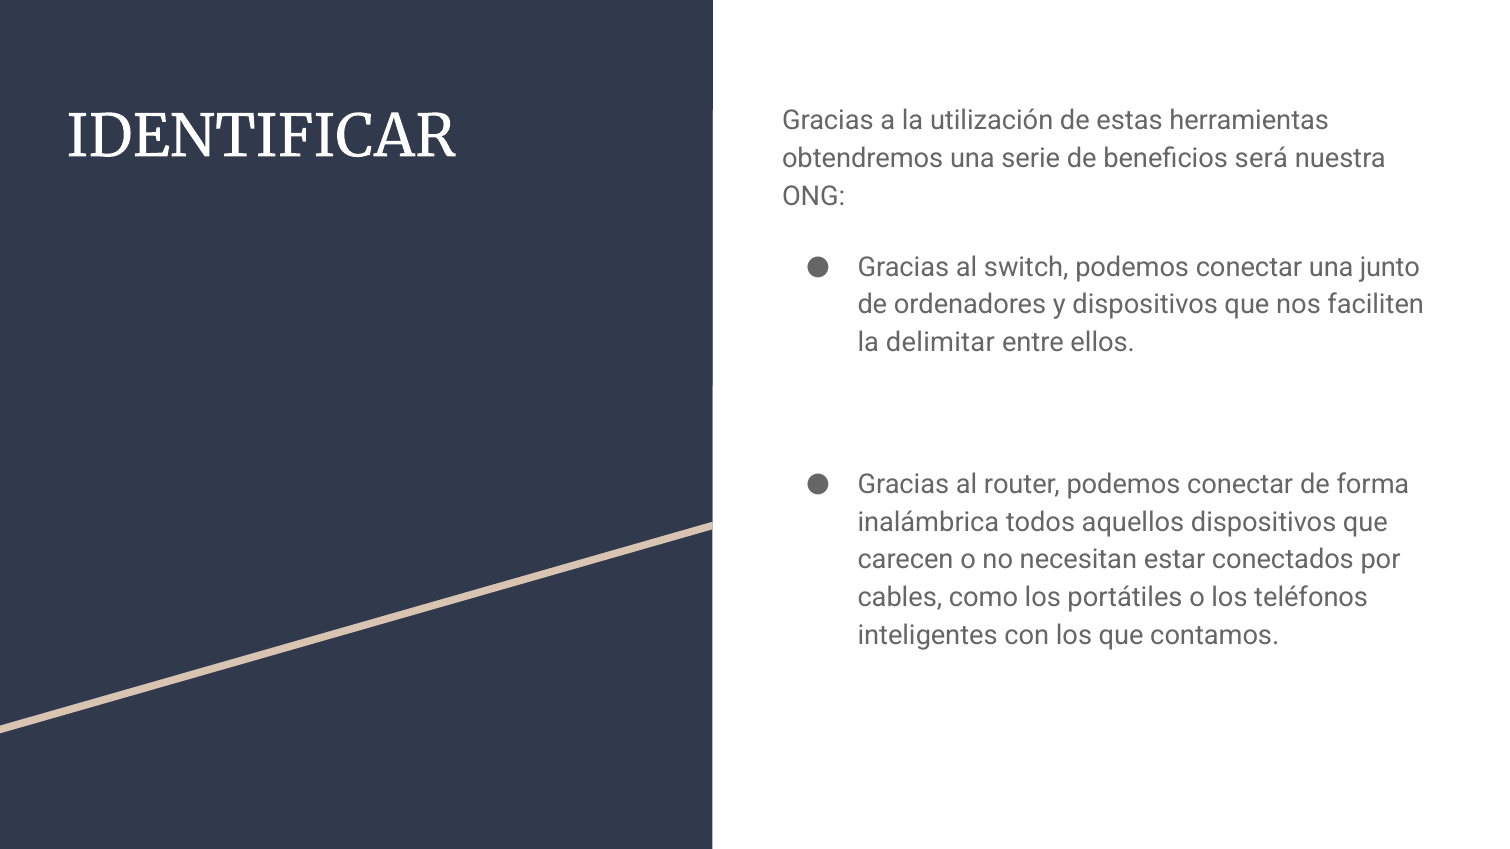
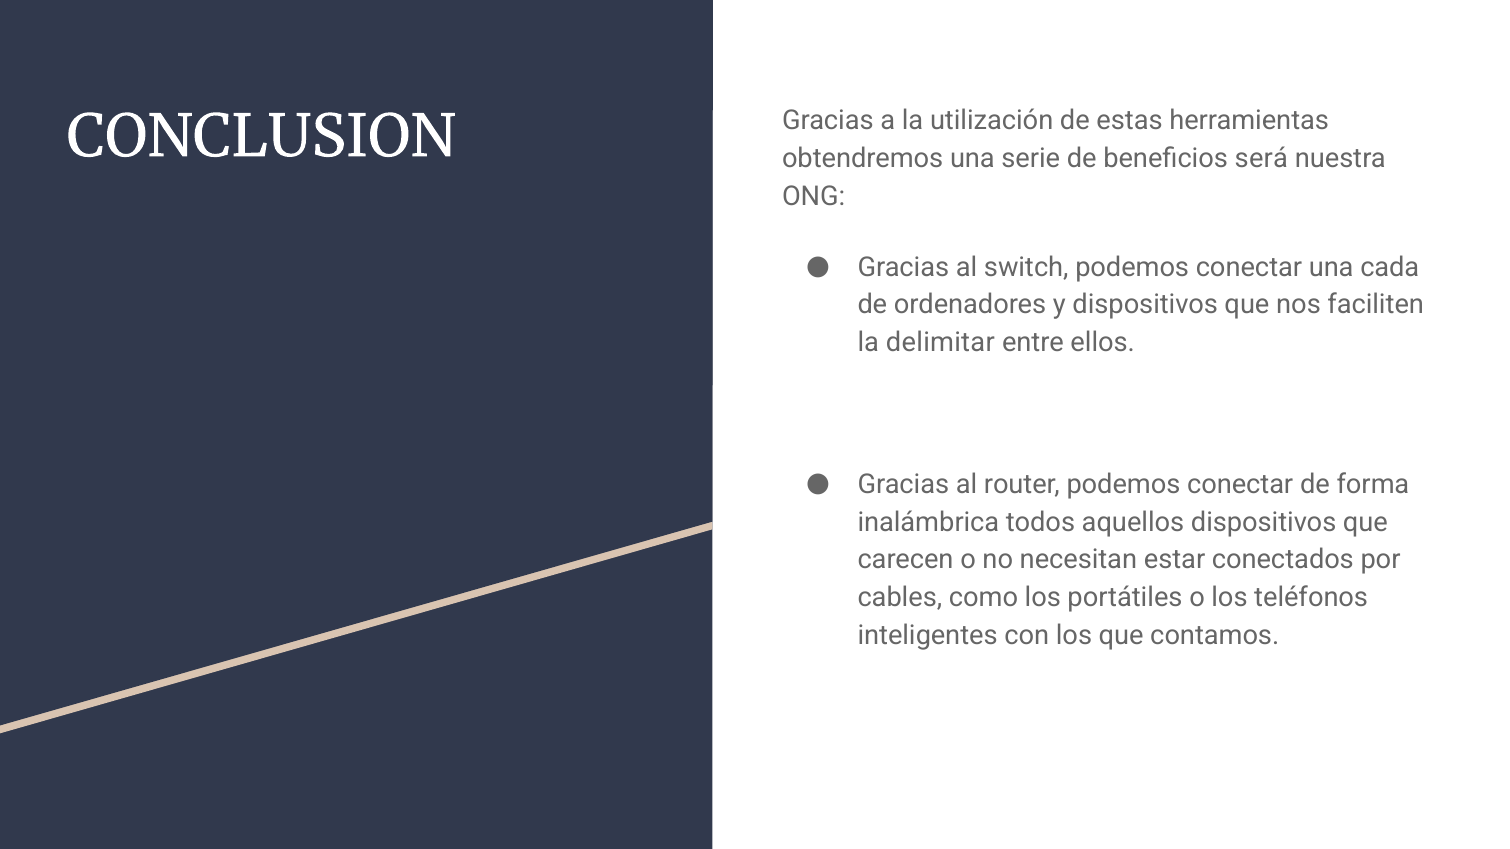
IDENTIFICAR: IDENTIFICAR -> CONCLUSION
junto: junto -> cada
